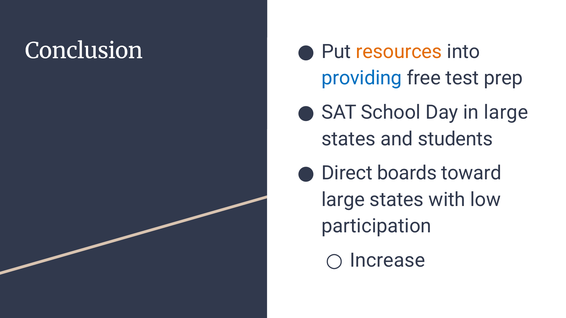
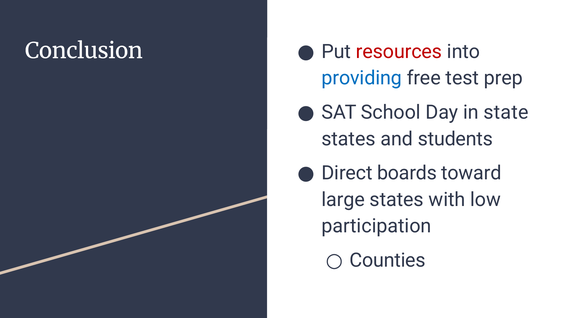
resources colour: orange -> red
in large: large -> state
Increase: Increase -> Counties
